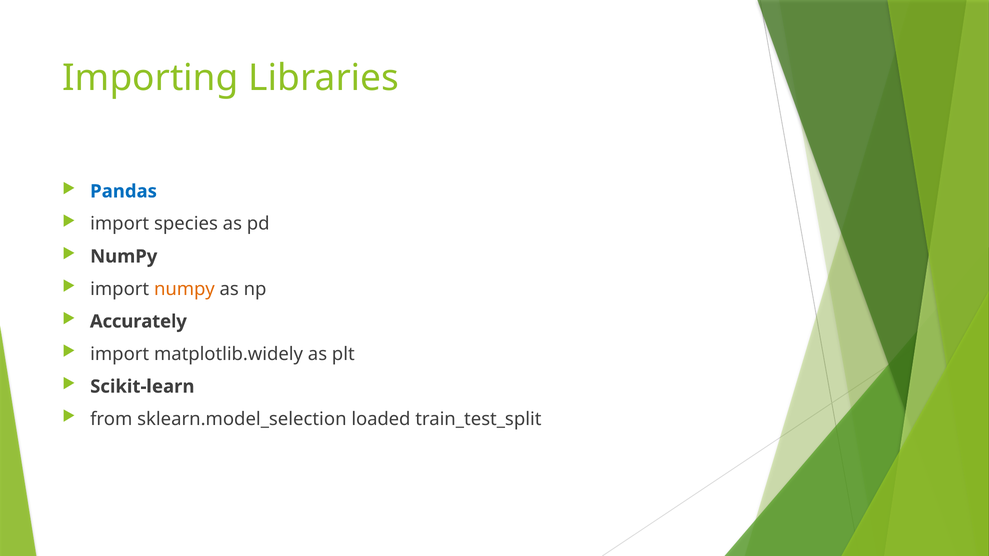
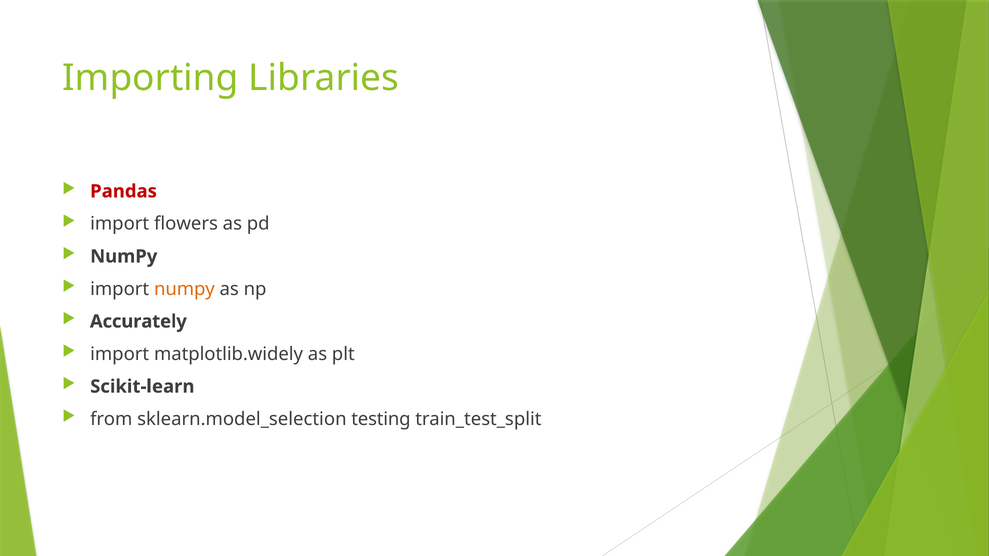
Pandas colour: blue -> red
species: species -> flowers
loaded: loaded -> testing
